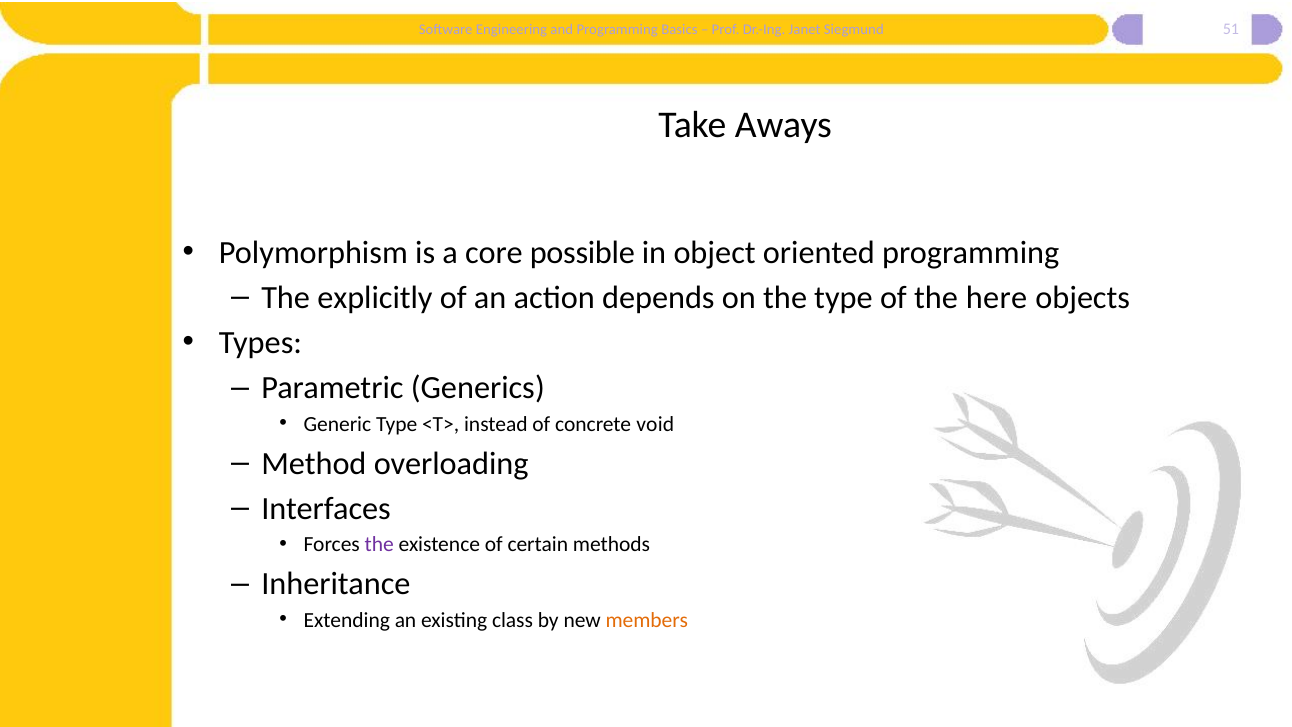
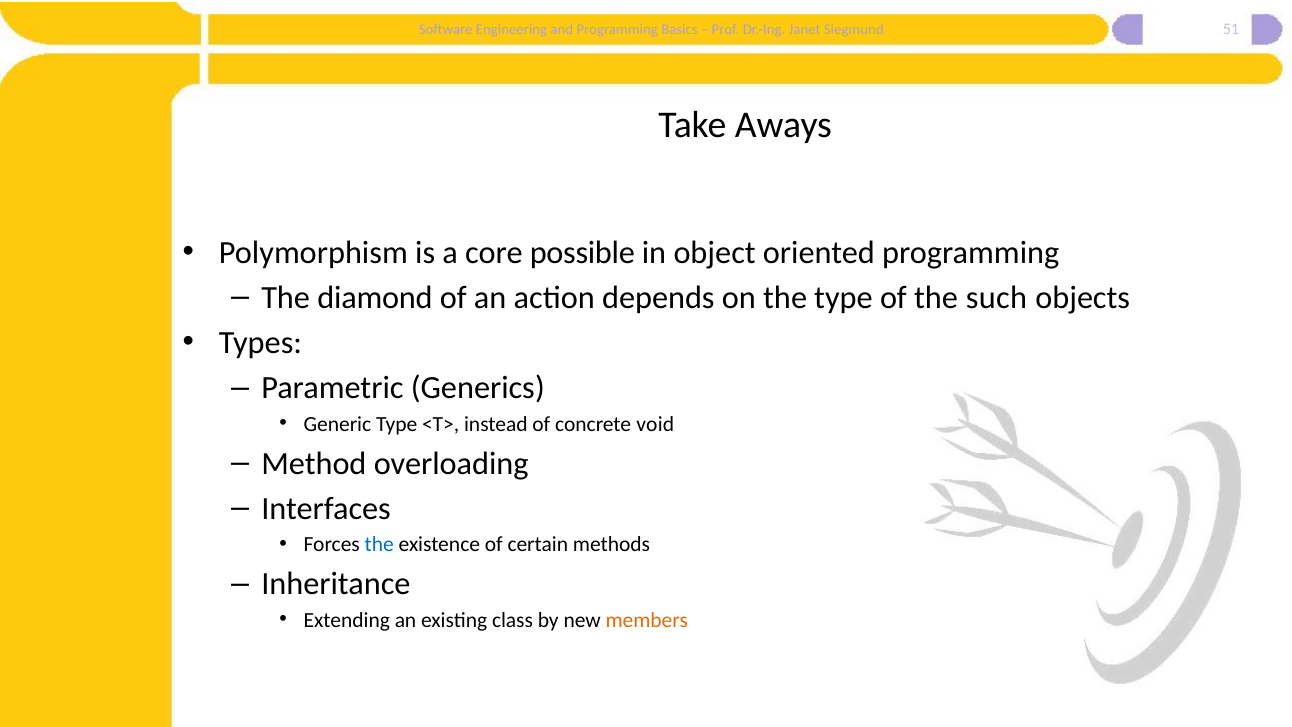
explicitly: explicitly -> diamond
here: here -> such
the at (379, 544) colour: purple -> blue
